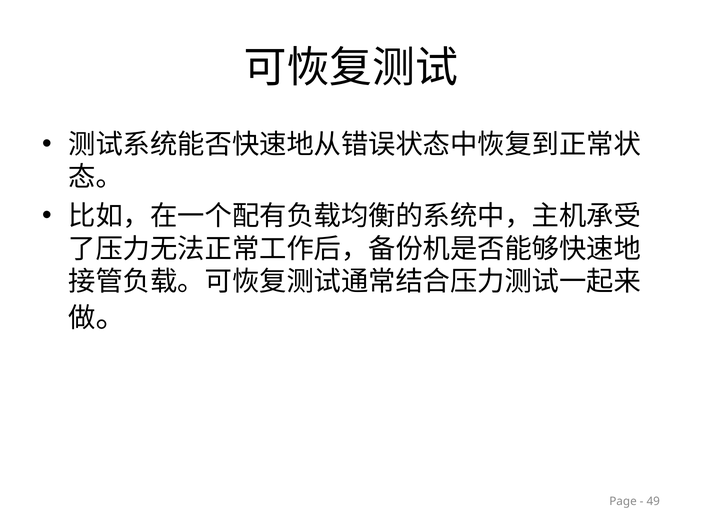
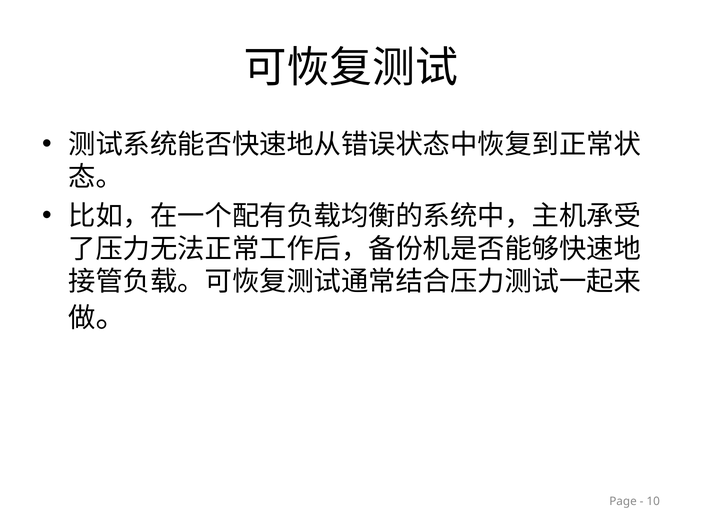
49: 49 -> 10
